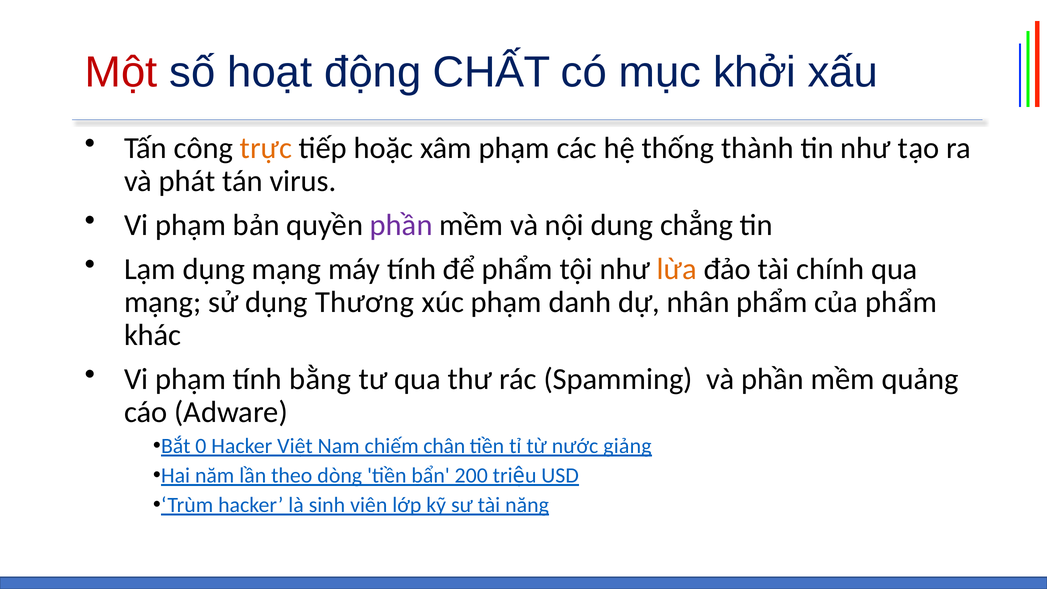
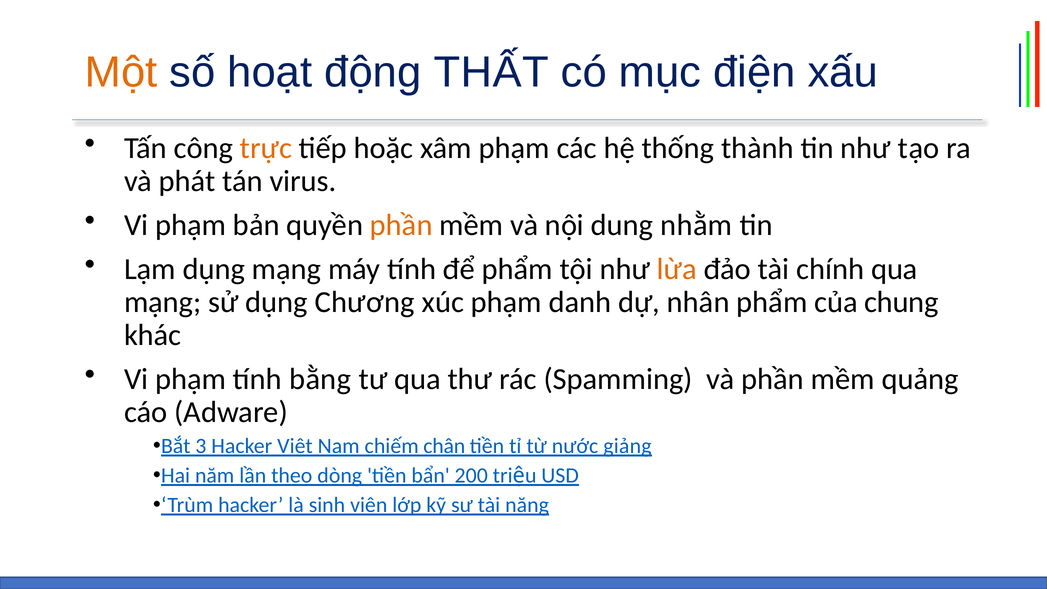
Một colour: red -> orange
CHẤT: CHẤT -> THẤT
khởi: khởi -> điện
phần at (401, 225) colour: purple -> orange
chẳng: chẳng -> nhằm
Thương: Thương -> Chương
của phẩm: phẩm -> chung
0: 0 -> 3
